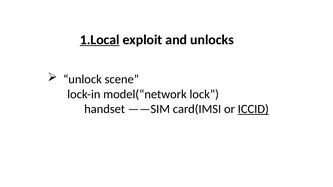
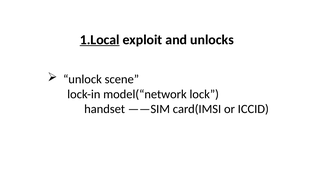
ICCID underline: present -> none
